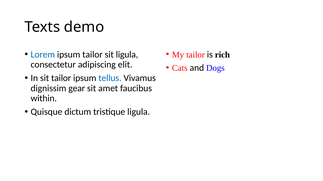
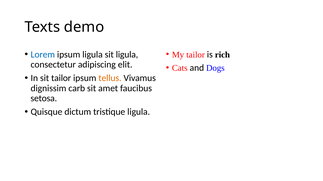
ipsum tailor: tailor -> ligula
tellus colour: blue -> orange
gear: gear -> carb
within: within -> setosa
